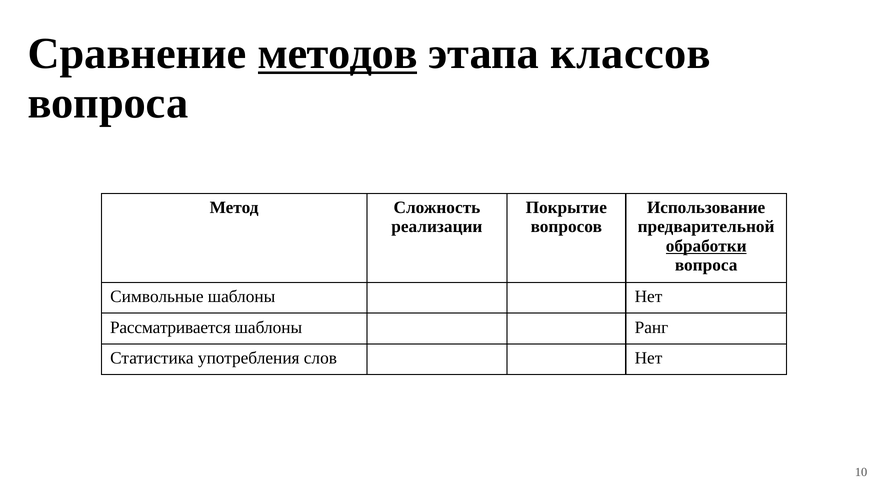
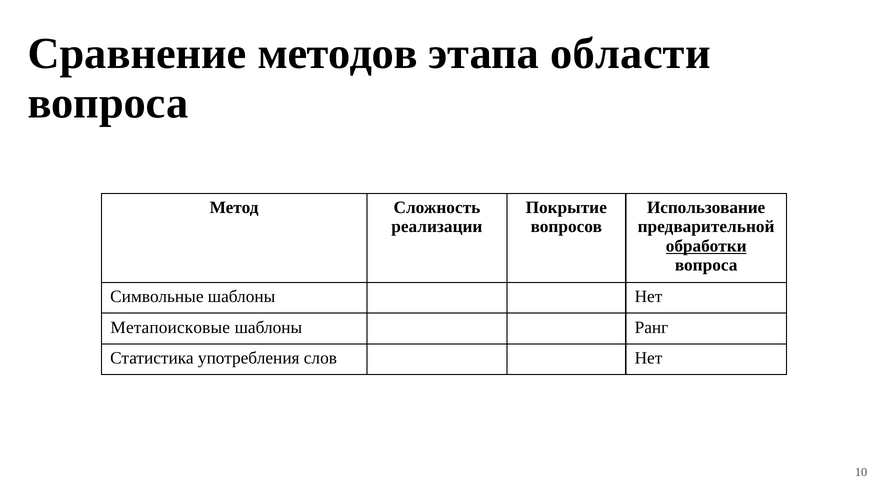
методов underline: present -> none
классов: классов -> области
Рассматривается: Рассматривается -> Метапоисковые
